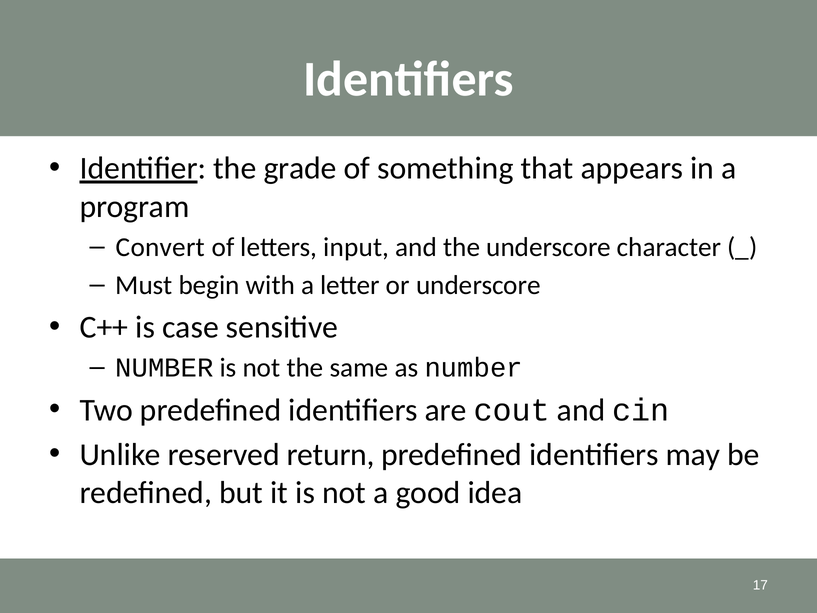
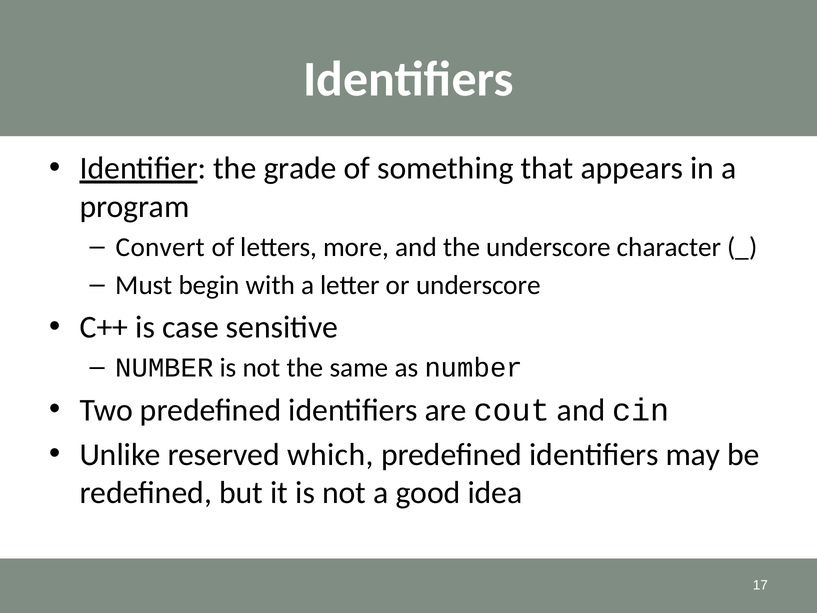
input: input -> more
return: return -> which
